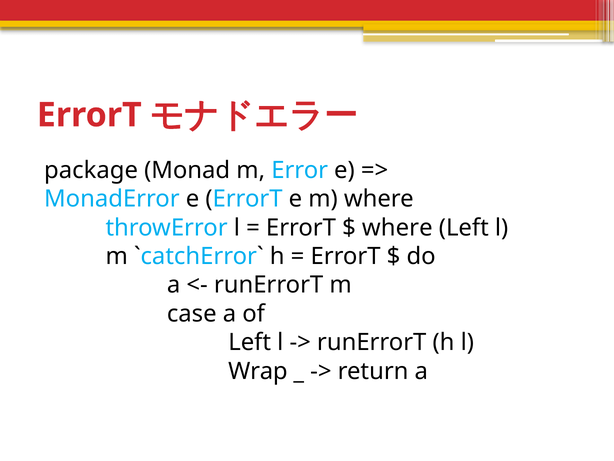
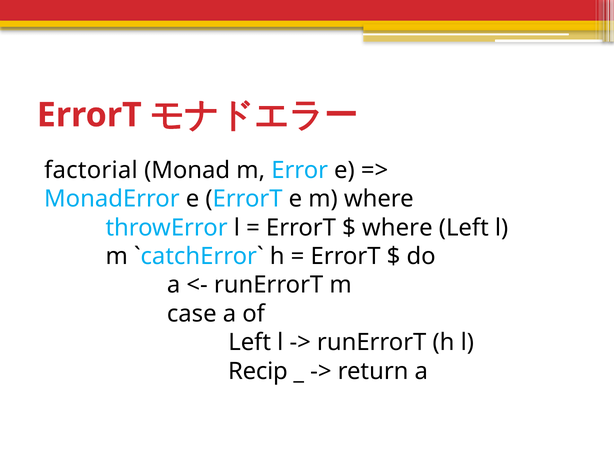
package: package -> factorial
Wrap: Wrap -> Recip
